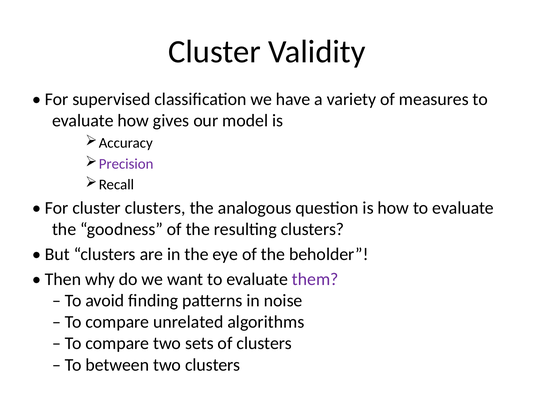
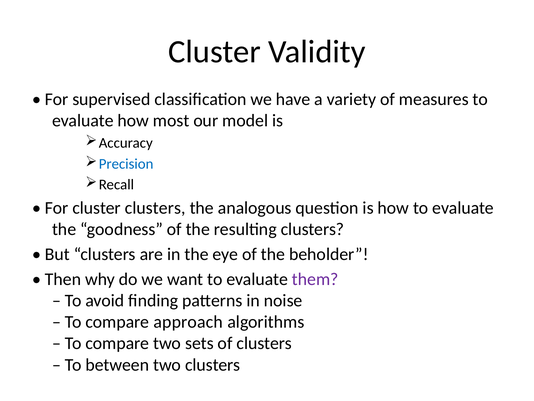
gives: gives -> most
Precision colour: purple -> blue
unrelated: unrelated -> approach
